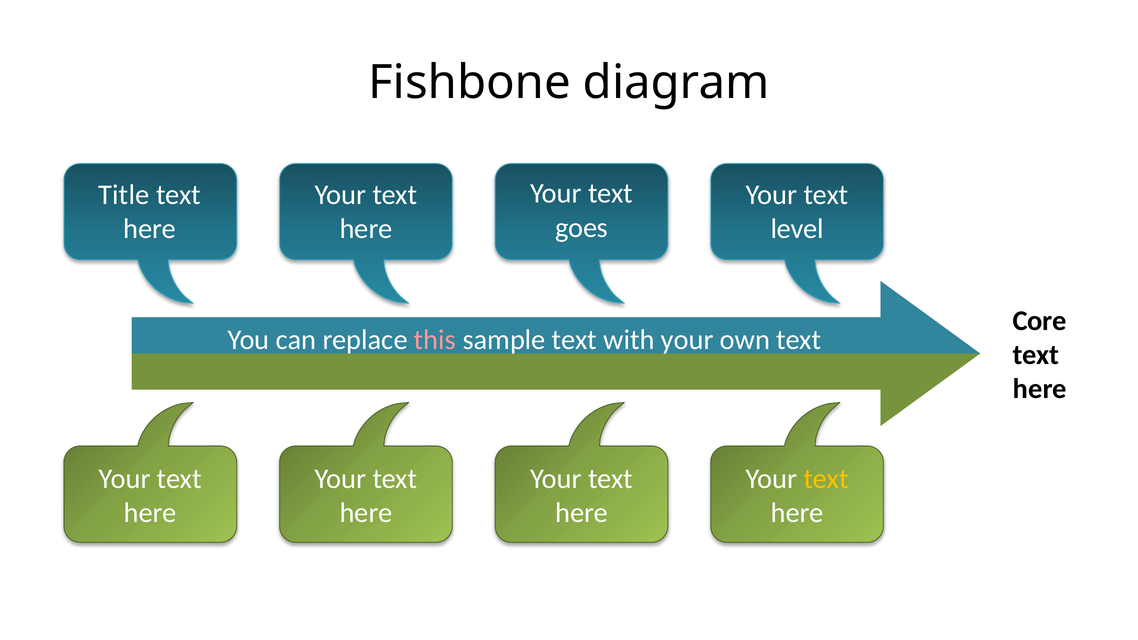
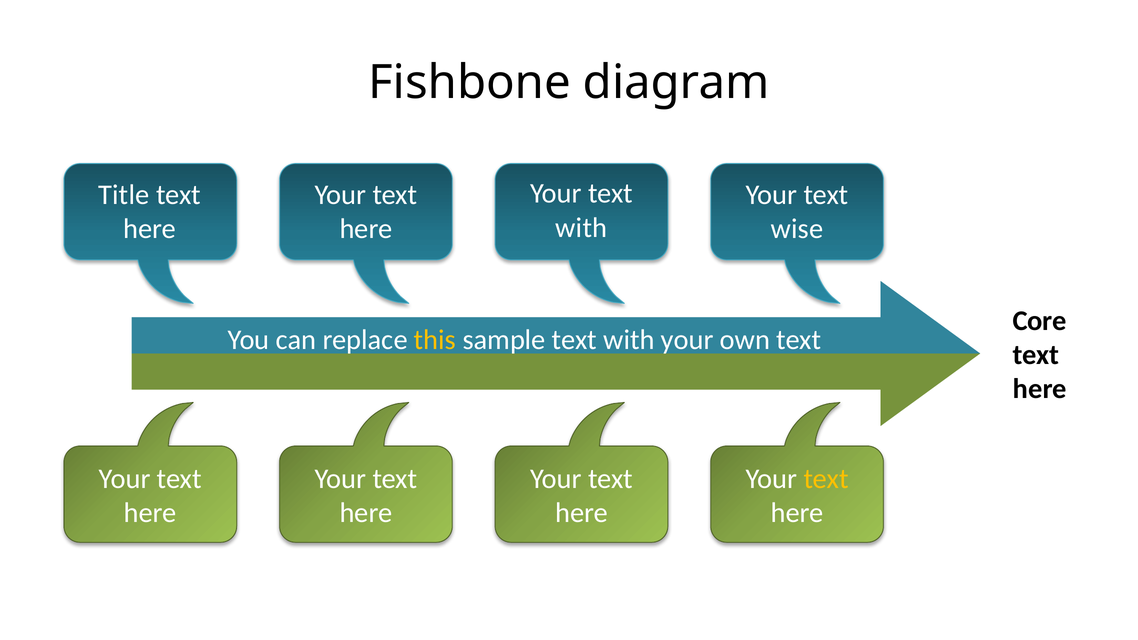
goes at (582, 228): goes -> with
level: level -> wise
this colour: pink -> yellow
